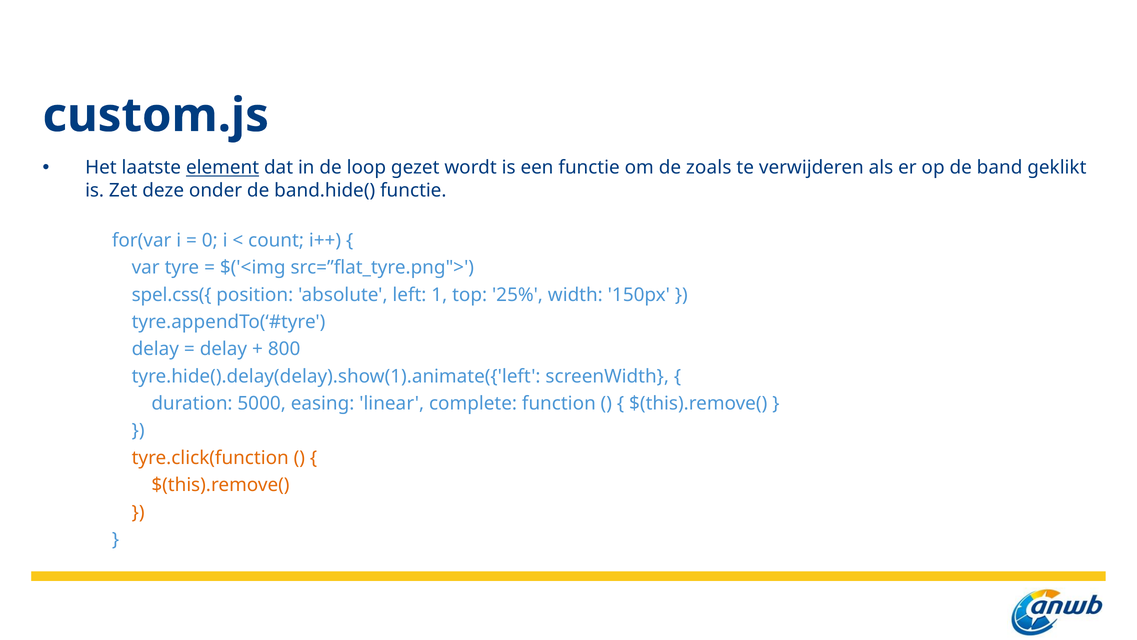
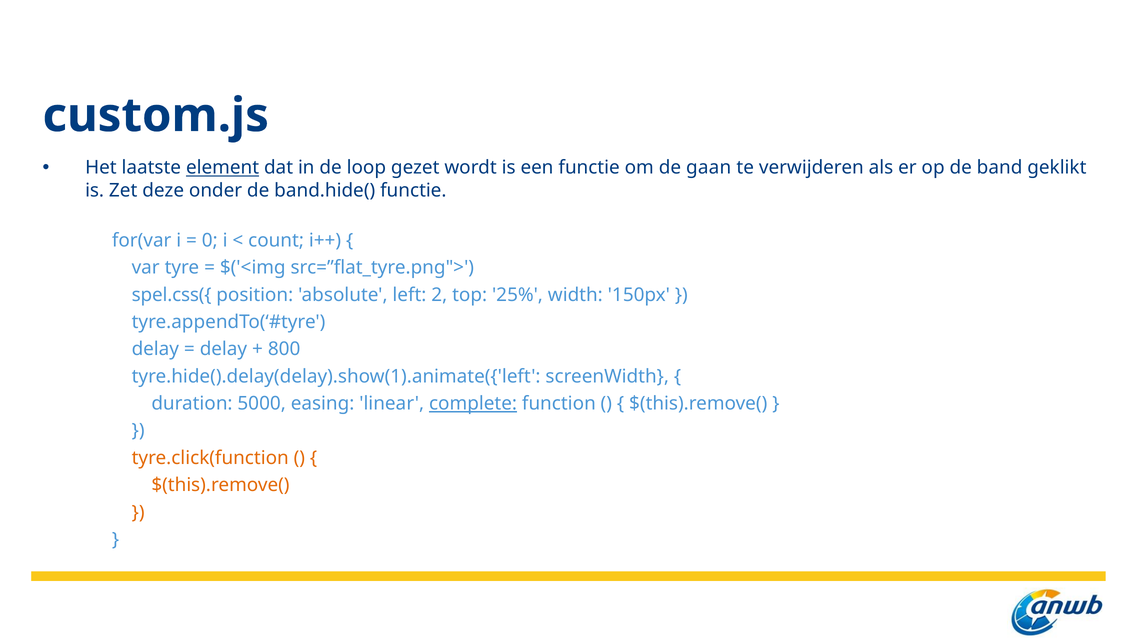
zoals: zoals -> gaan
1: 1 -> 2
complete underline: none -> present
